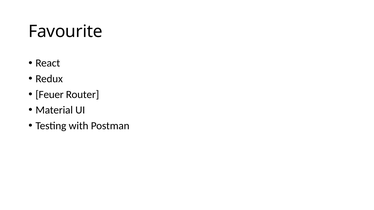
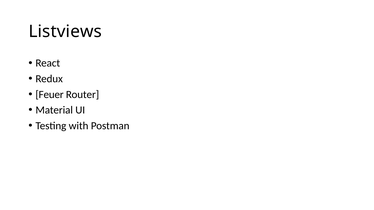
Favourite: Favourite -> Listviews
